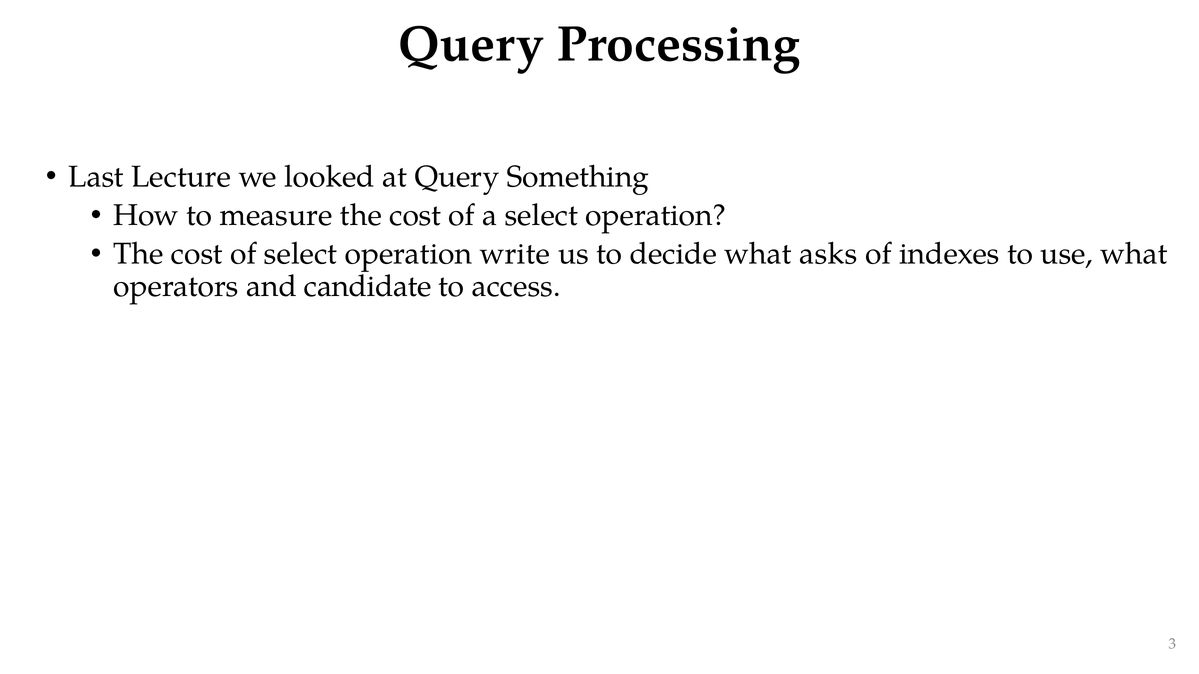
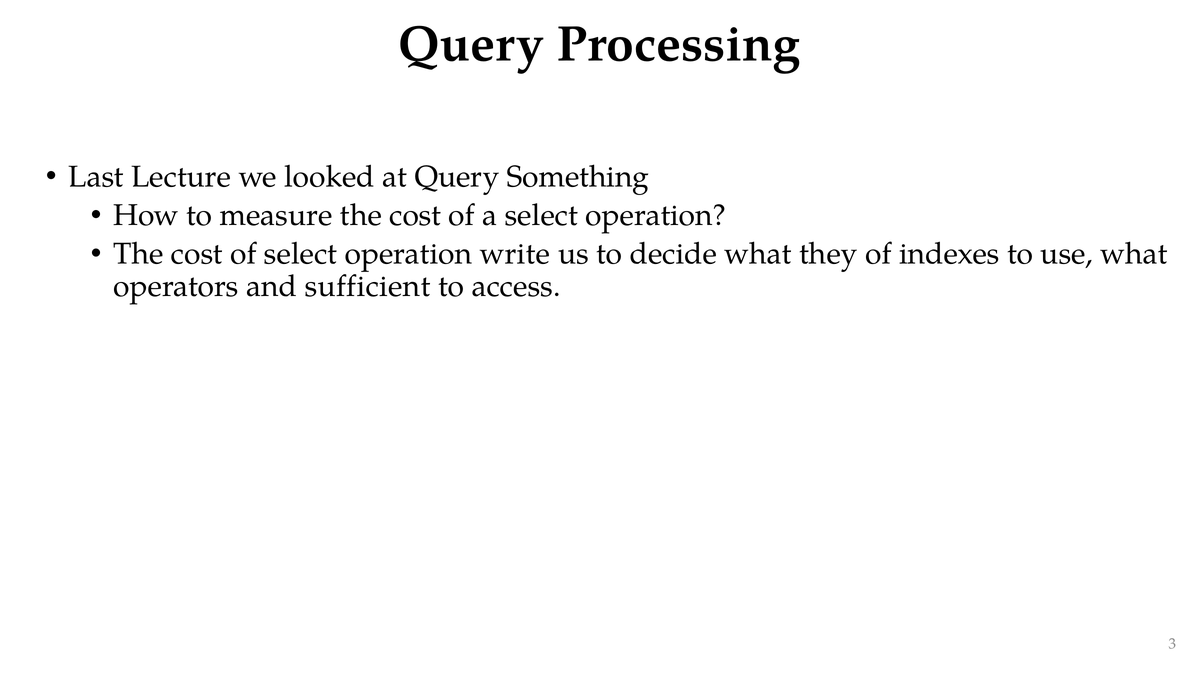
asks: asks -> they
candidate: candidate -> sufficient
